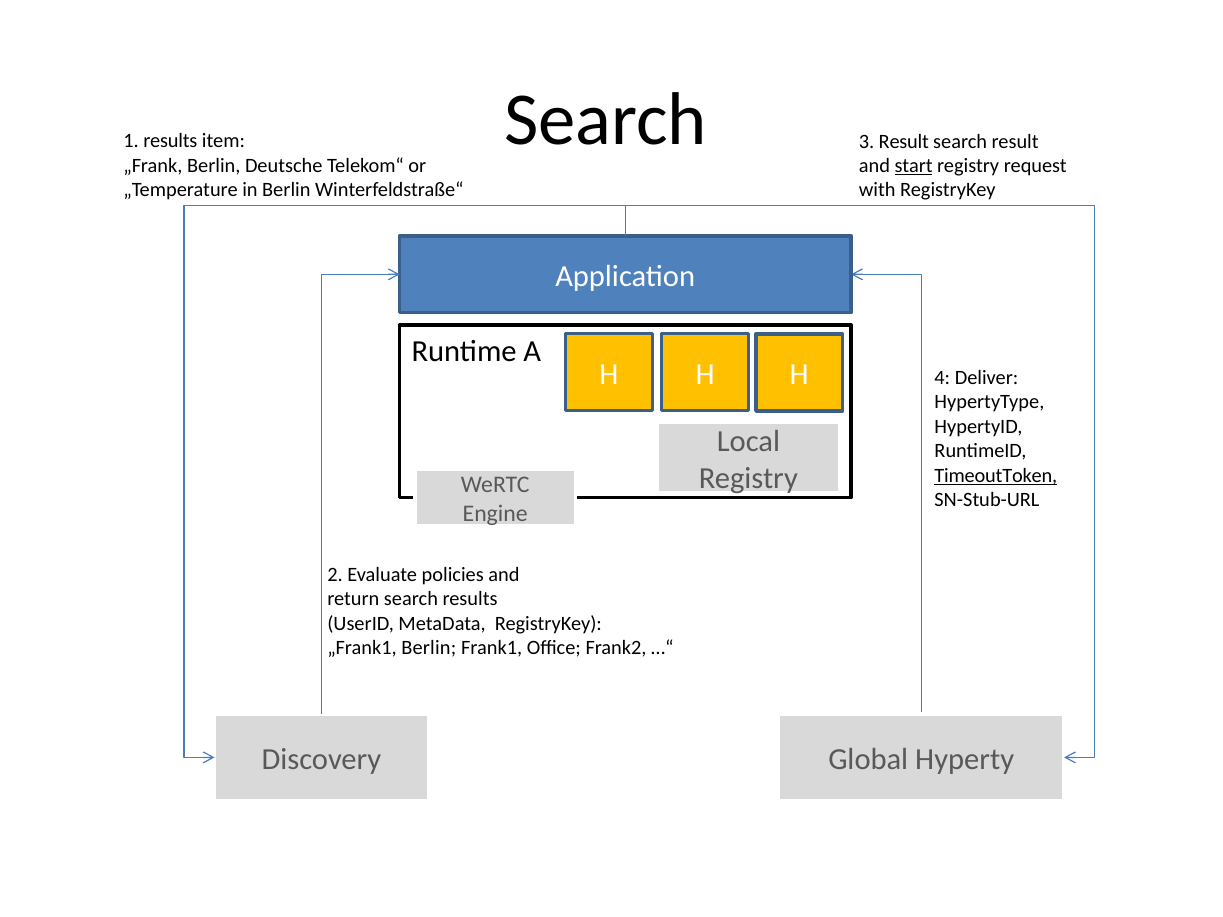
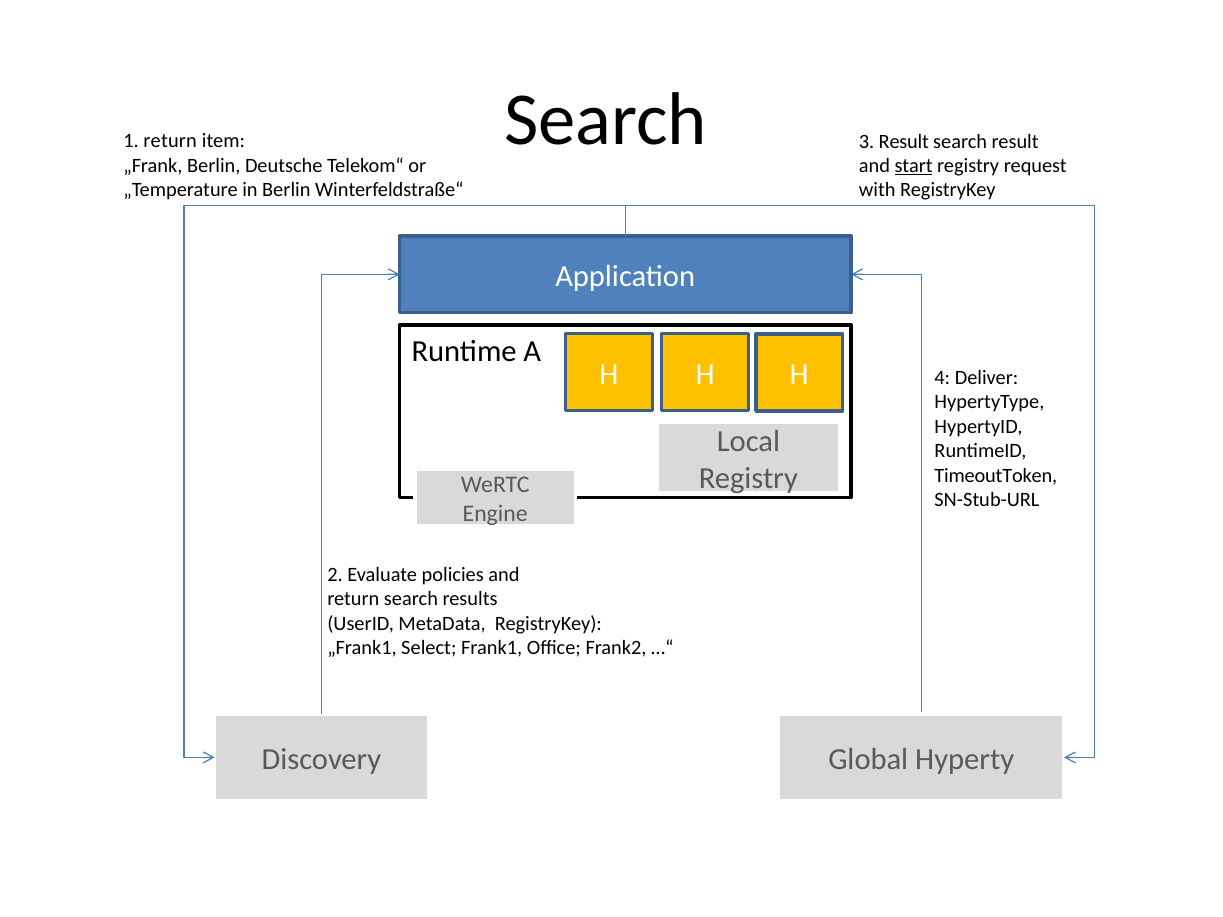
1 results: results -> return
TimeoutToken underline: present -> none
„Frank1 Berlin: Berlin -> Select
